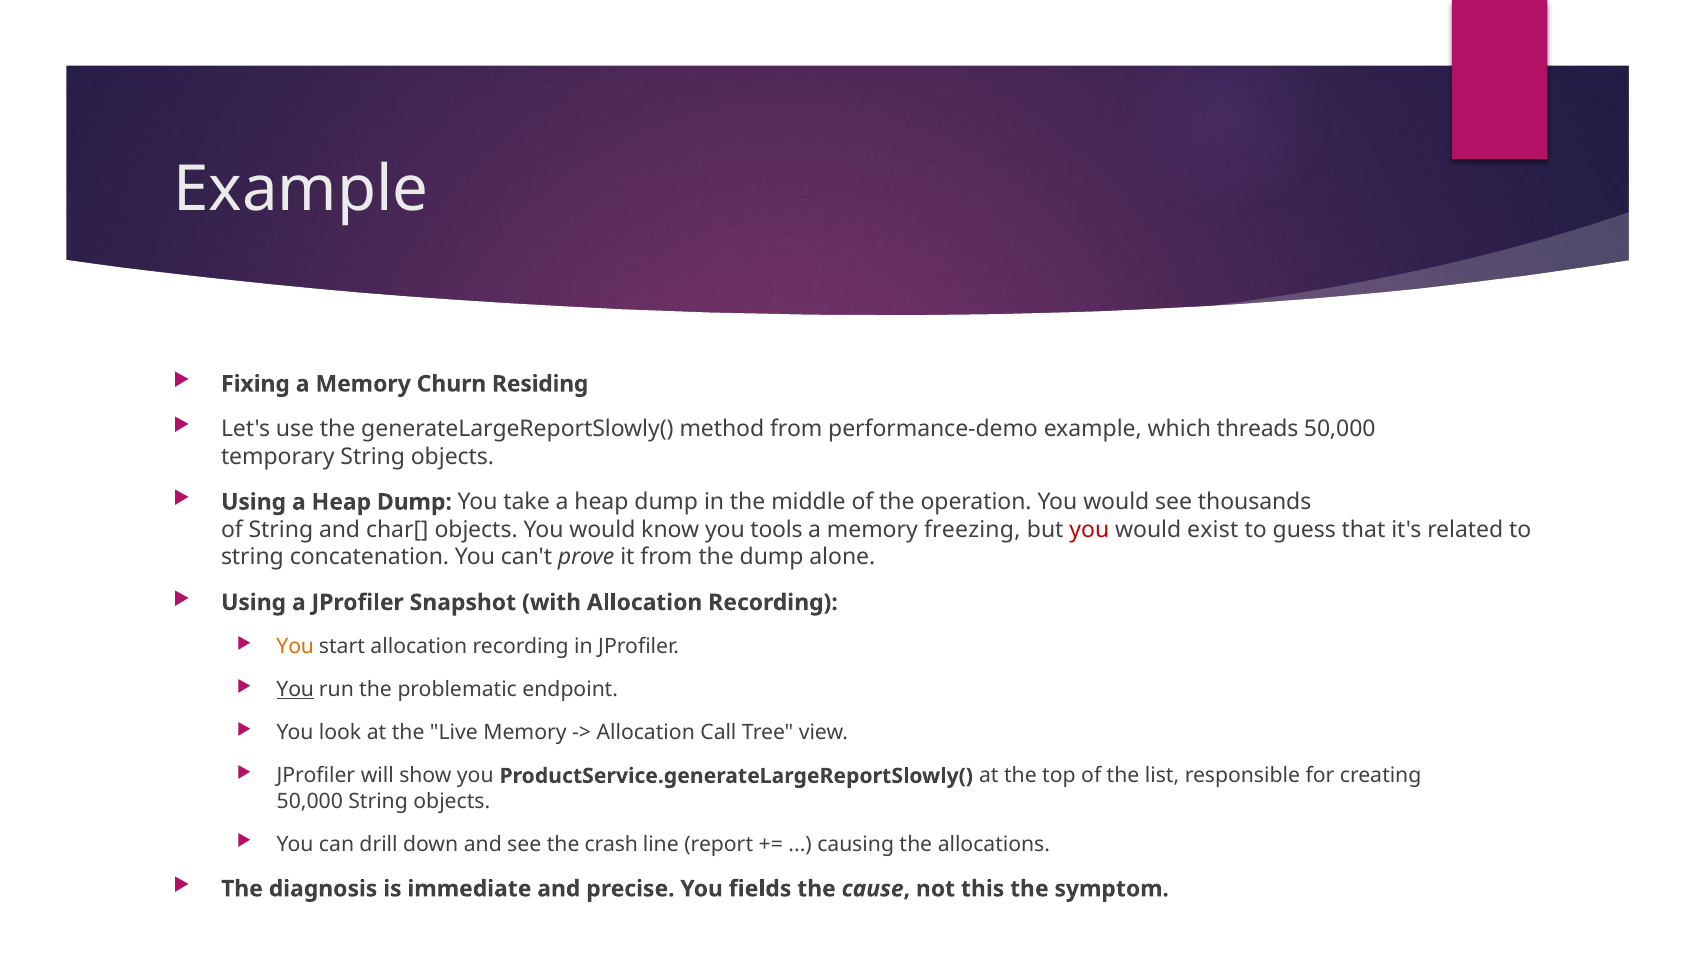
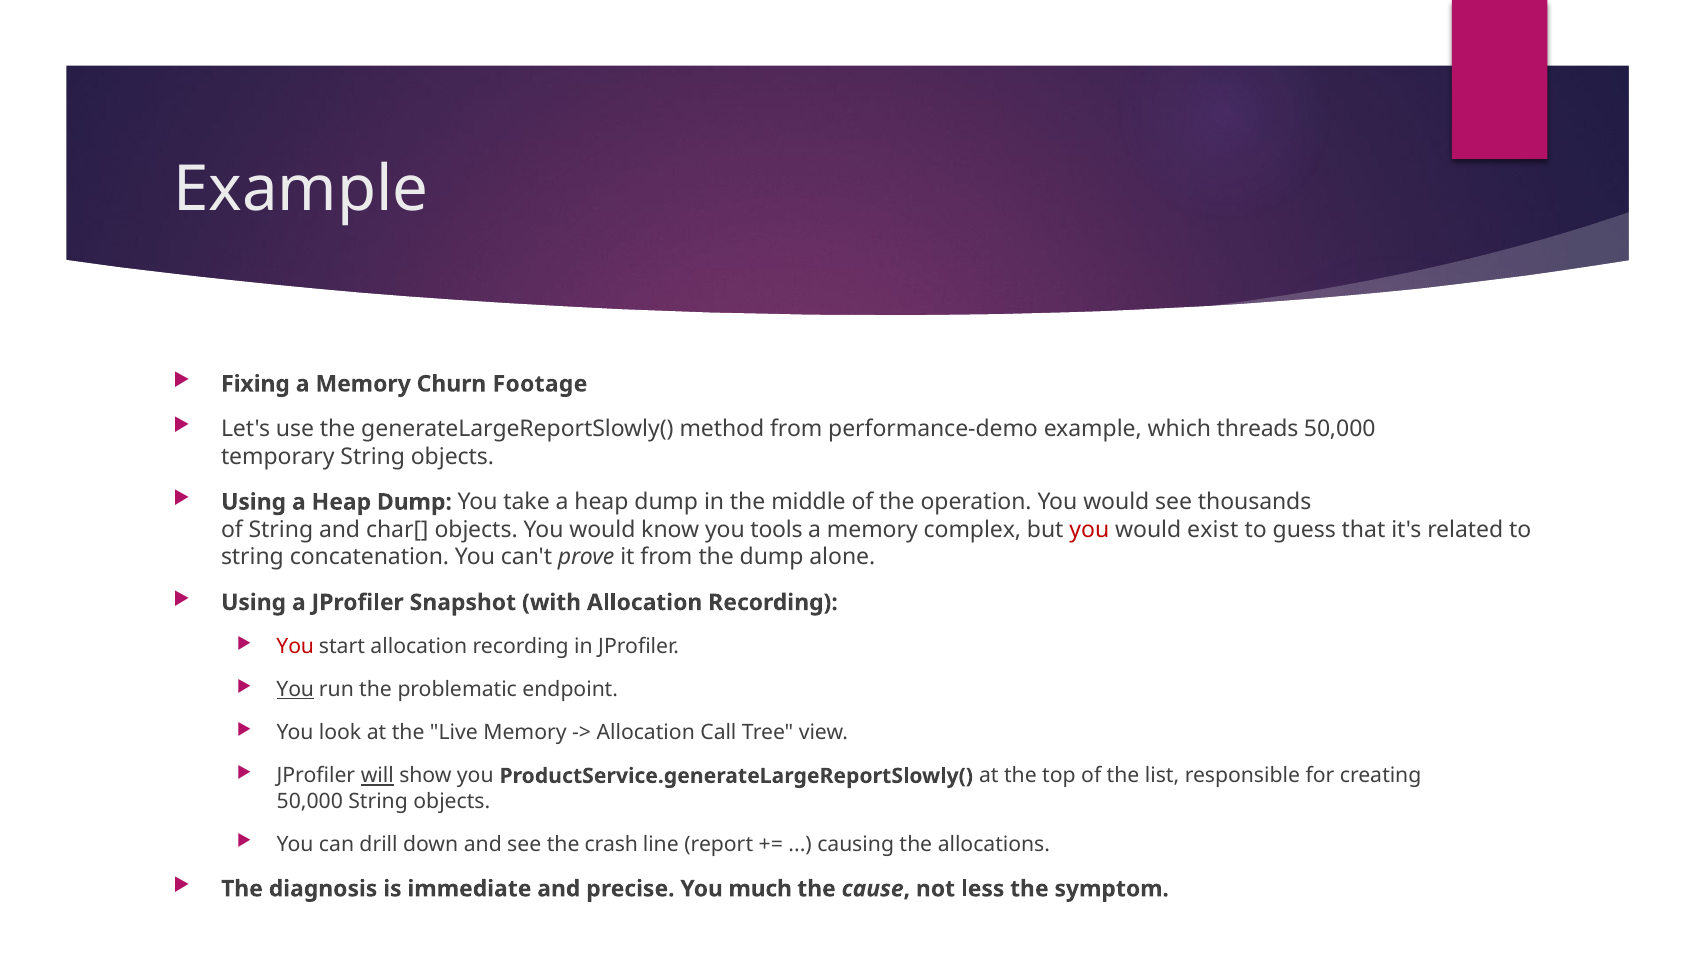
Residing: Residing -> Footage
freezing: freezing -> complex
You at (295, 647) colour: orange -> red
will underline: none -> present
fields: fields -> much
this: this -> less
